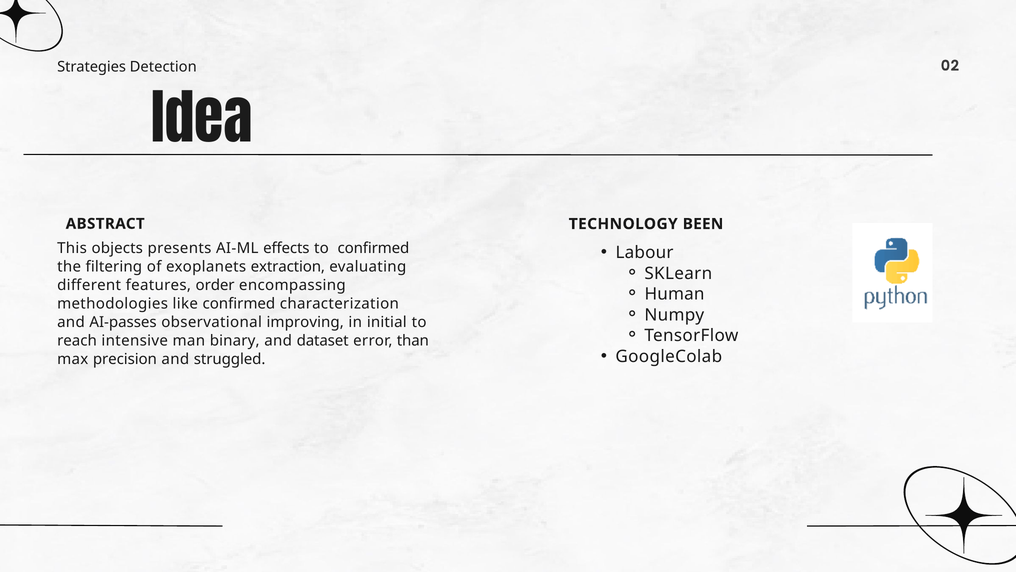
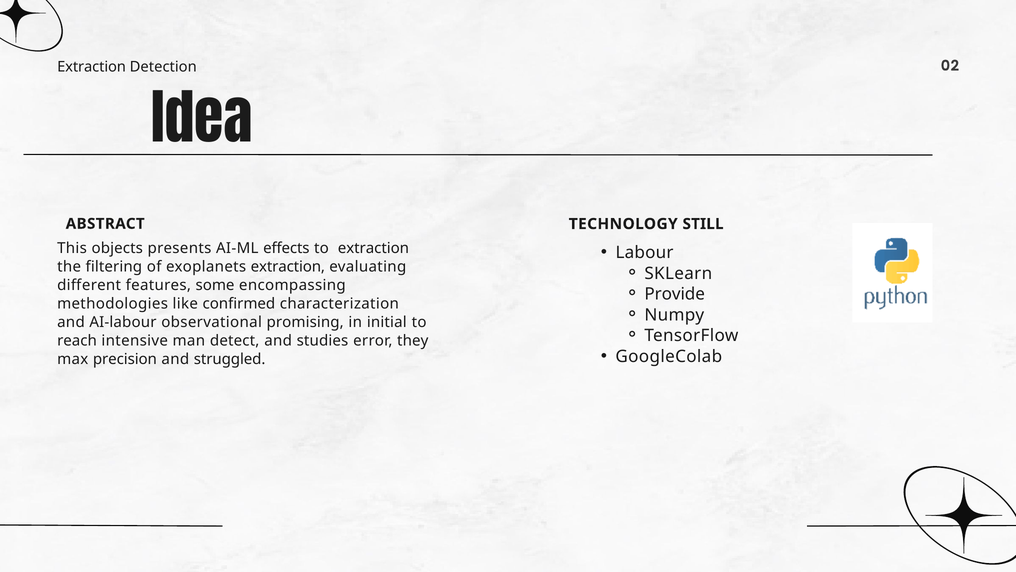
Strategies at (92, 67): Strategies -> Extraction
BEEN: BEEN -> STILL
to confirmed: confirmed -> extraction
order: order -> some
Human: Human -> Provide
AI-passes: AI-passes -> AI-labour
improving: improving -> promising
binary: binary -> detect
dataset: dataset -> studies
than: than -> they
